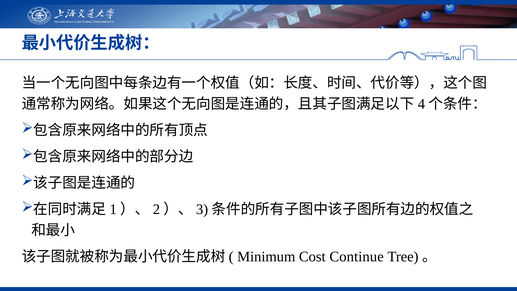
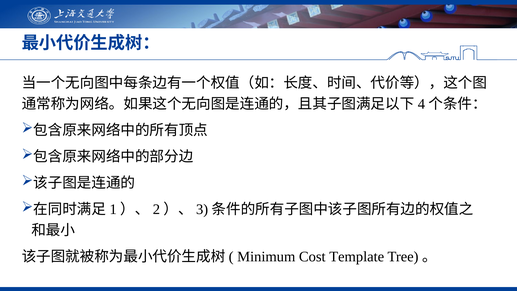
Continue: Continue -> Template
